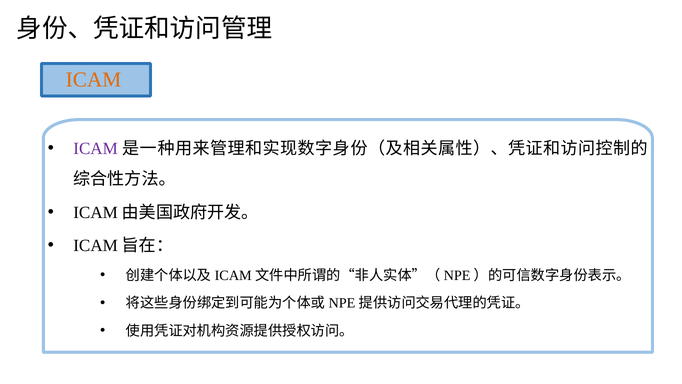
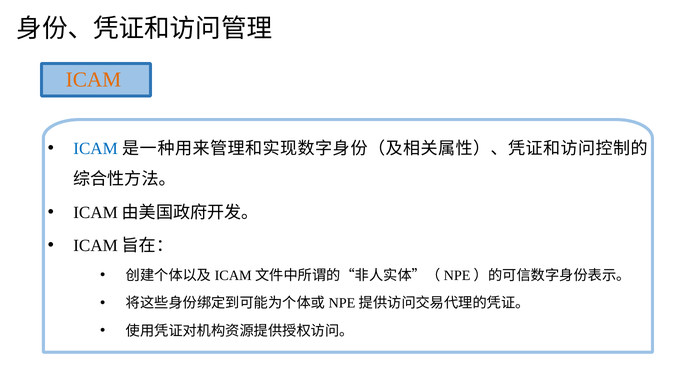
ICAM at (96, 148) colour: purple -> blue
